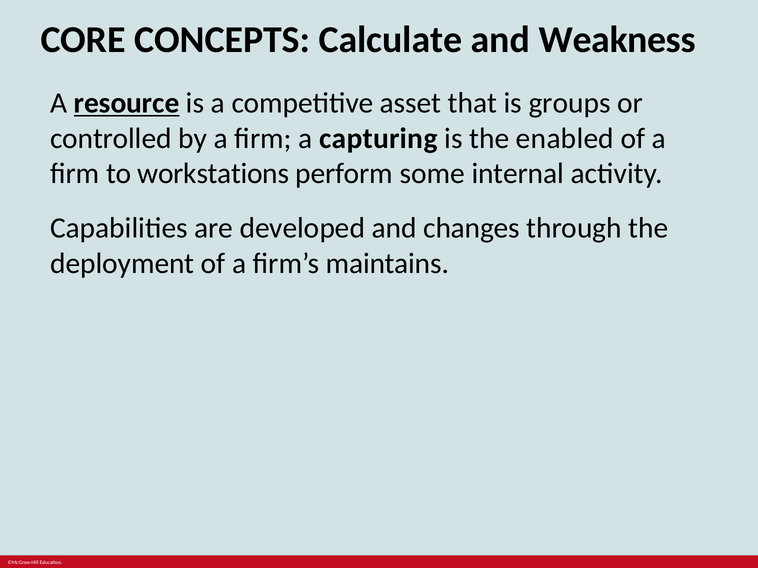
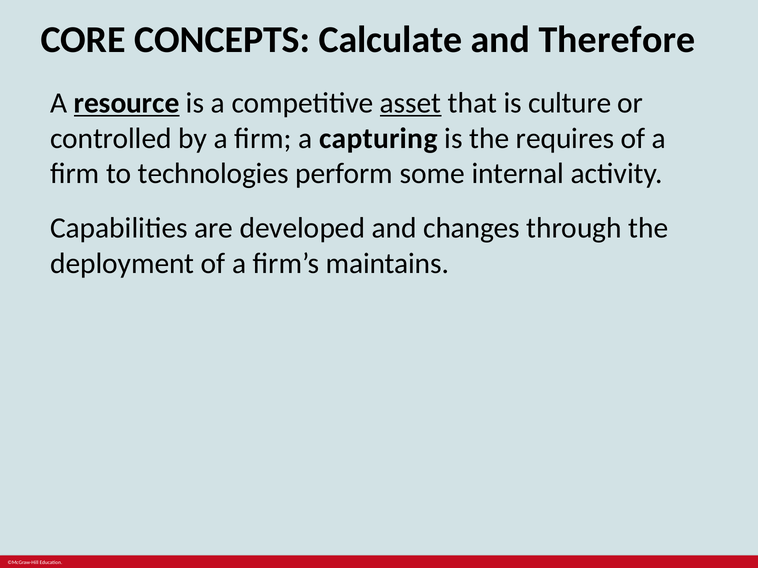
Weakness: Weakness -> Therefore
asset underline: none -> present
groups: groups -> culture
enabled: enabled -> requires
workstations: workstations -> technologies
